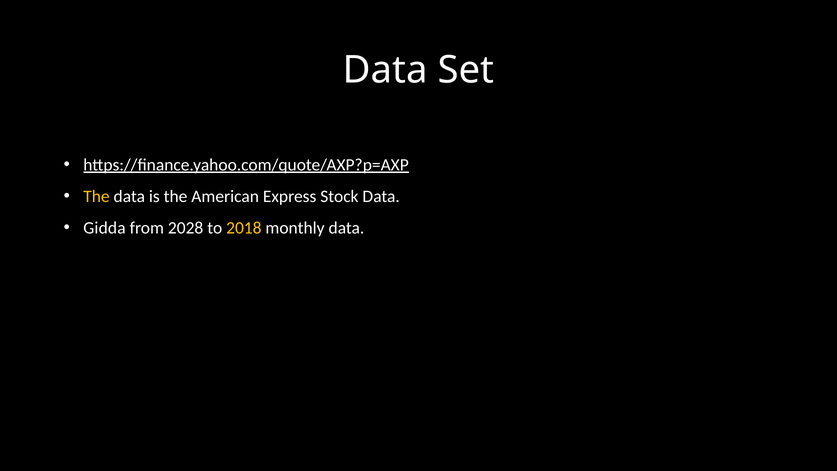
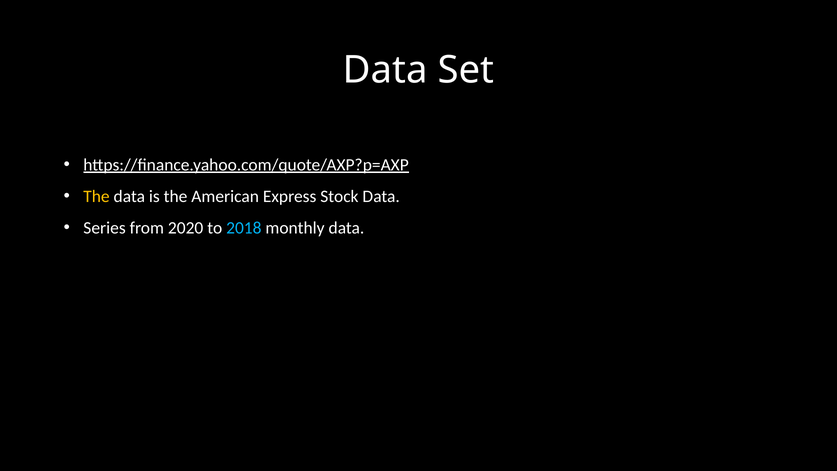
Gidda: Gidda -> Series
2028: 2028 -> 2020
2018 colour: yellow -> light blue
